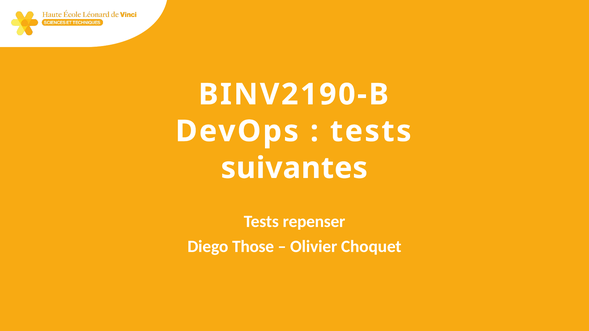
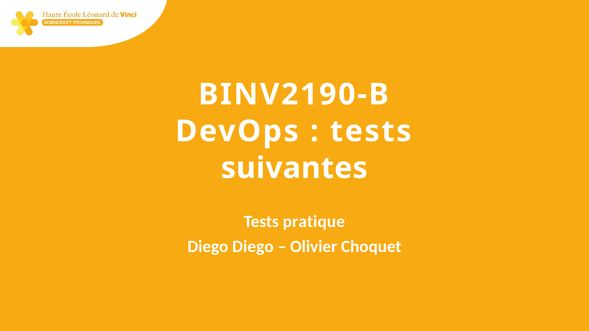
repenser: repenser -> pratique
Diego Those: Those -> Diego
